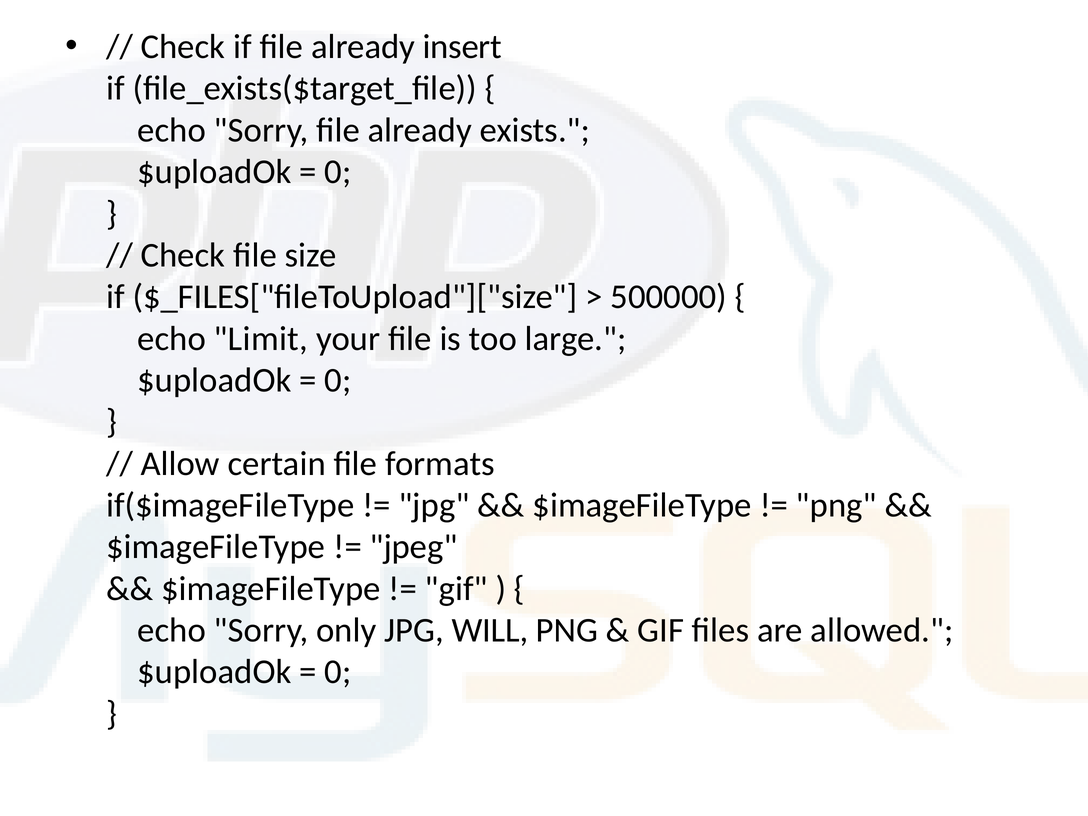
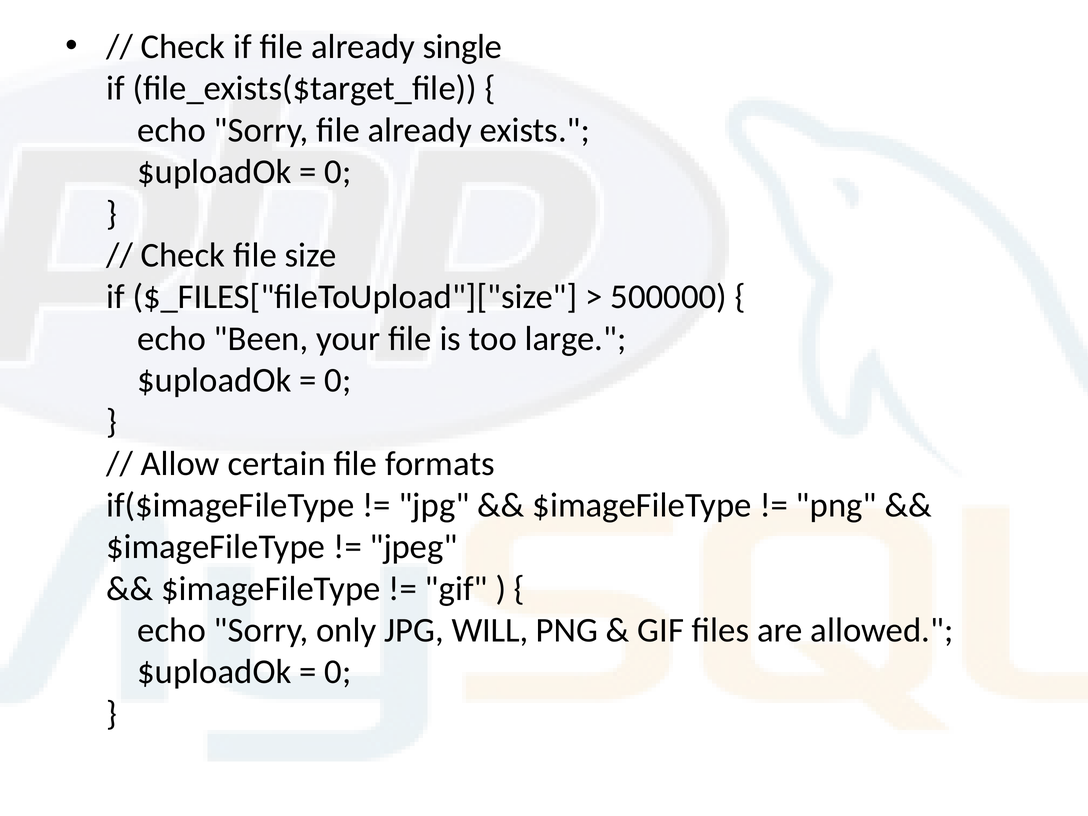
insert: insert -> single
Limit: Limit -> Been
